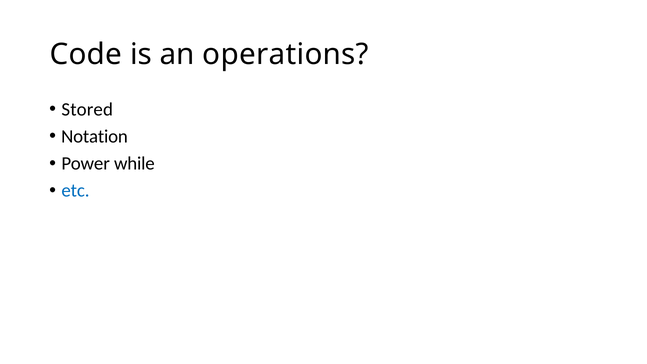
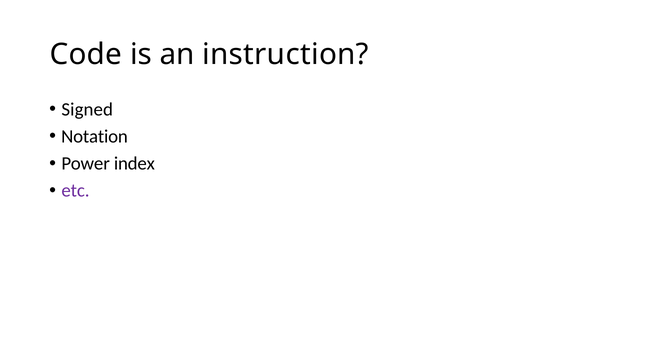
operations: operations -> instruction
Stored: Stored -> Signed
while: while -> index
etc colour: blue -> purple
